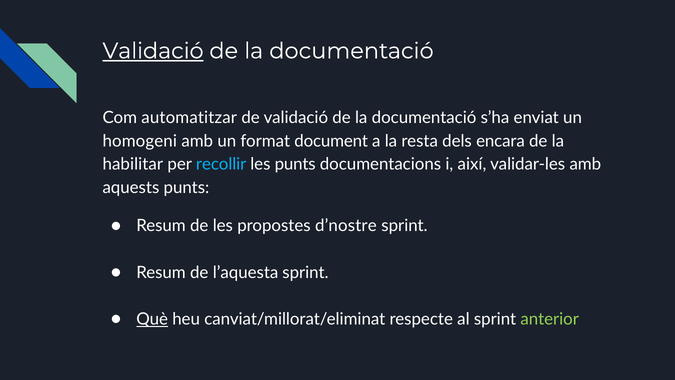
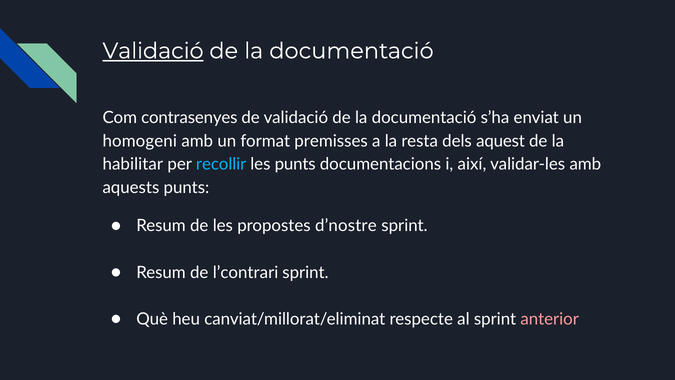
automatitzar: automatitzar -> contrasenyes
document: document -> premisses
encara: encara -> aquest
l’aquesta: l’aquesta -> l’contrari
Què underline: present -> none
anterior colour: light green -> pink
